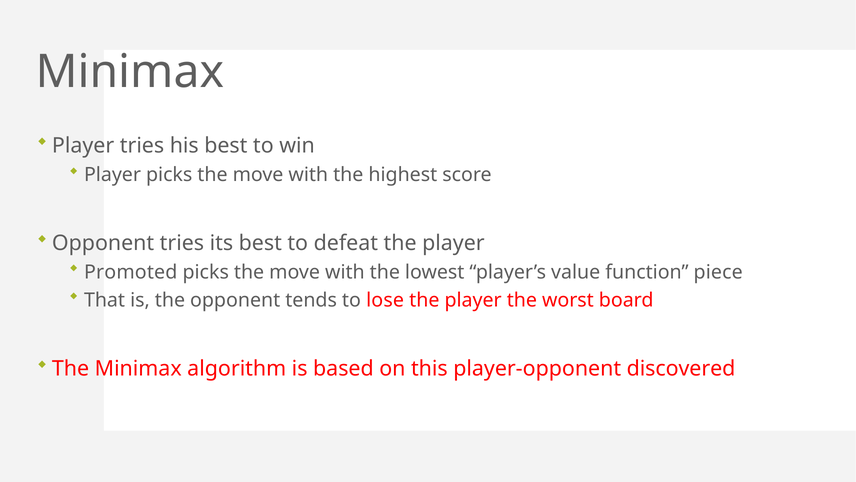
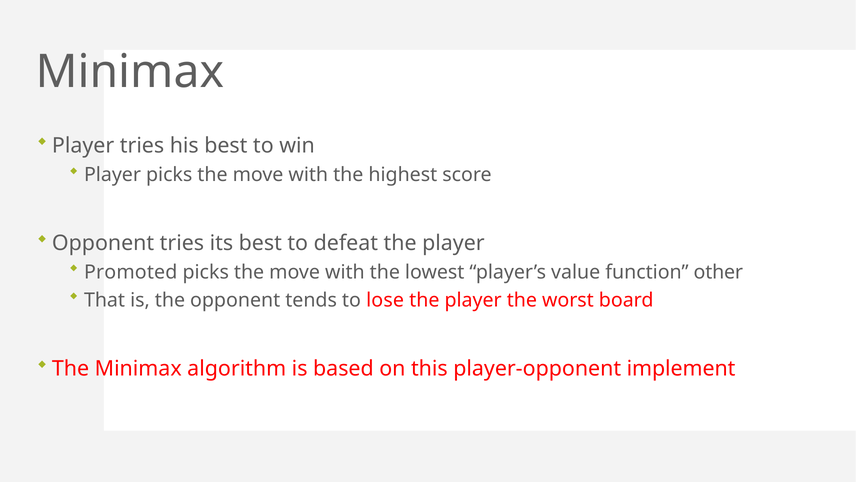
piece: piece -> other
discovered: discovered -> implement
